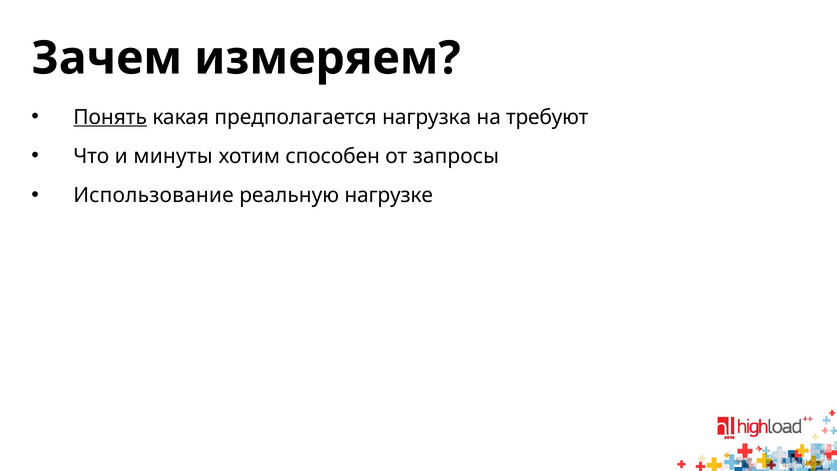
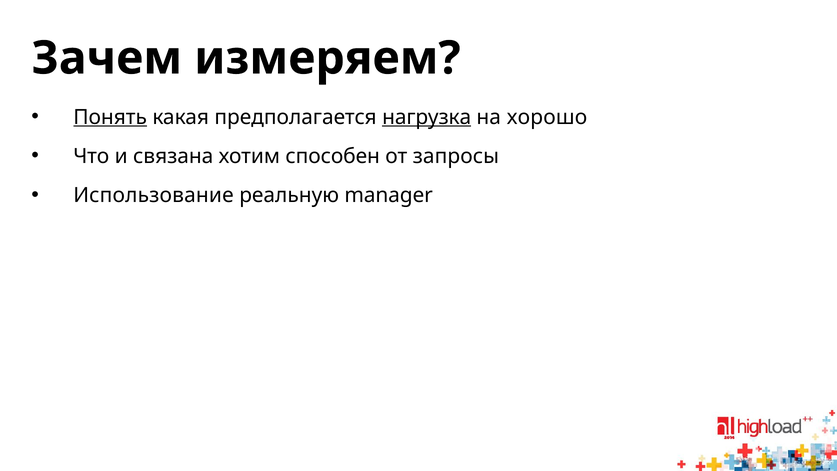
нагрузка underline: none -> present
требуют: требуют -> хорошо
минуты: минуты -> связана
нагрузке: нагрузке -> manager
